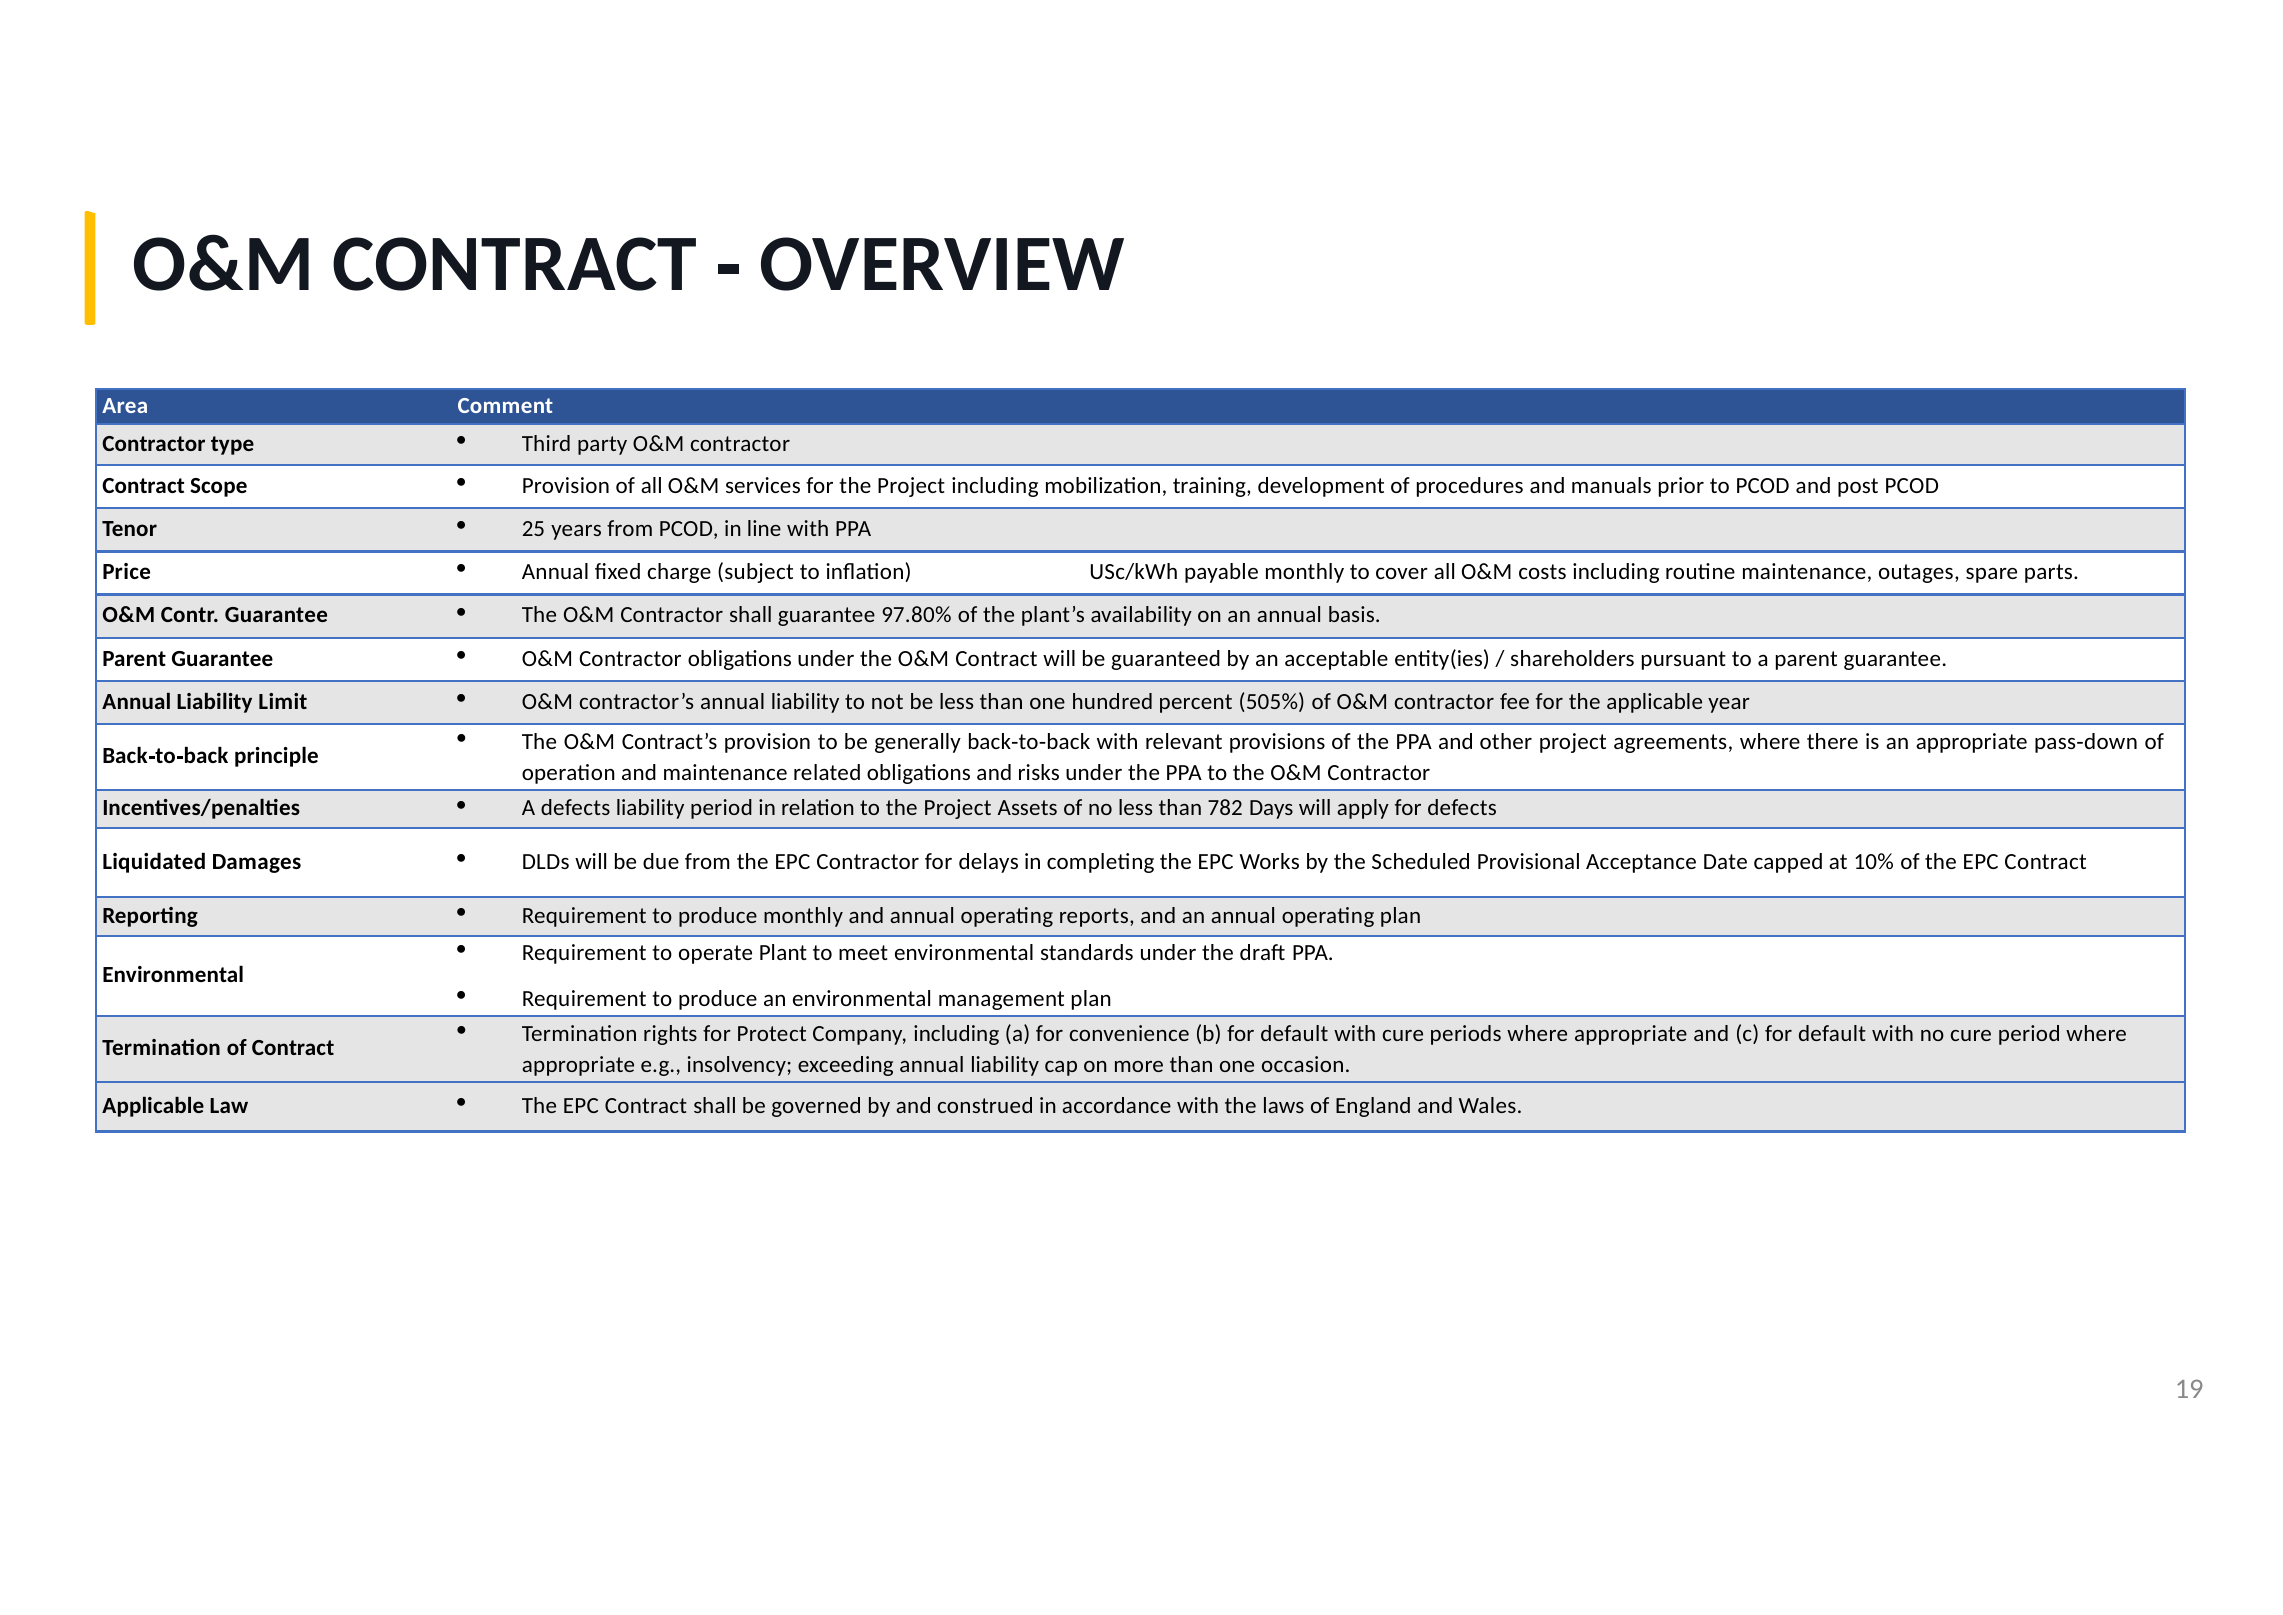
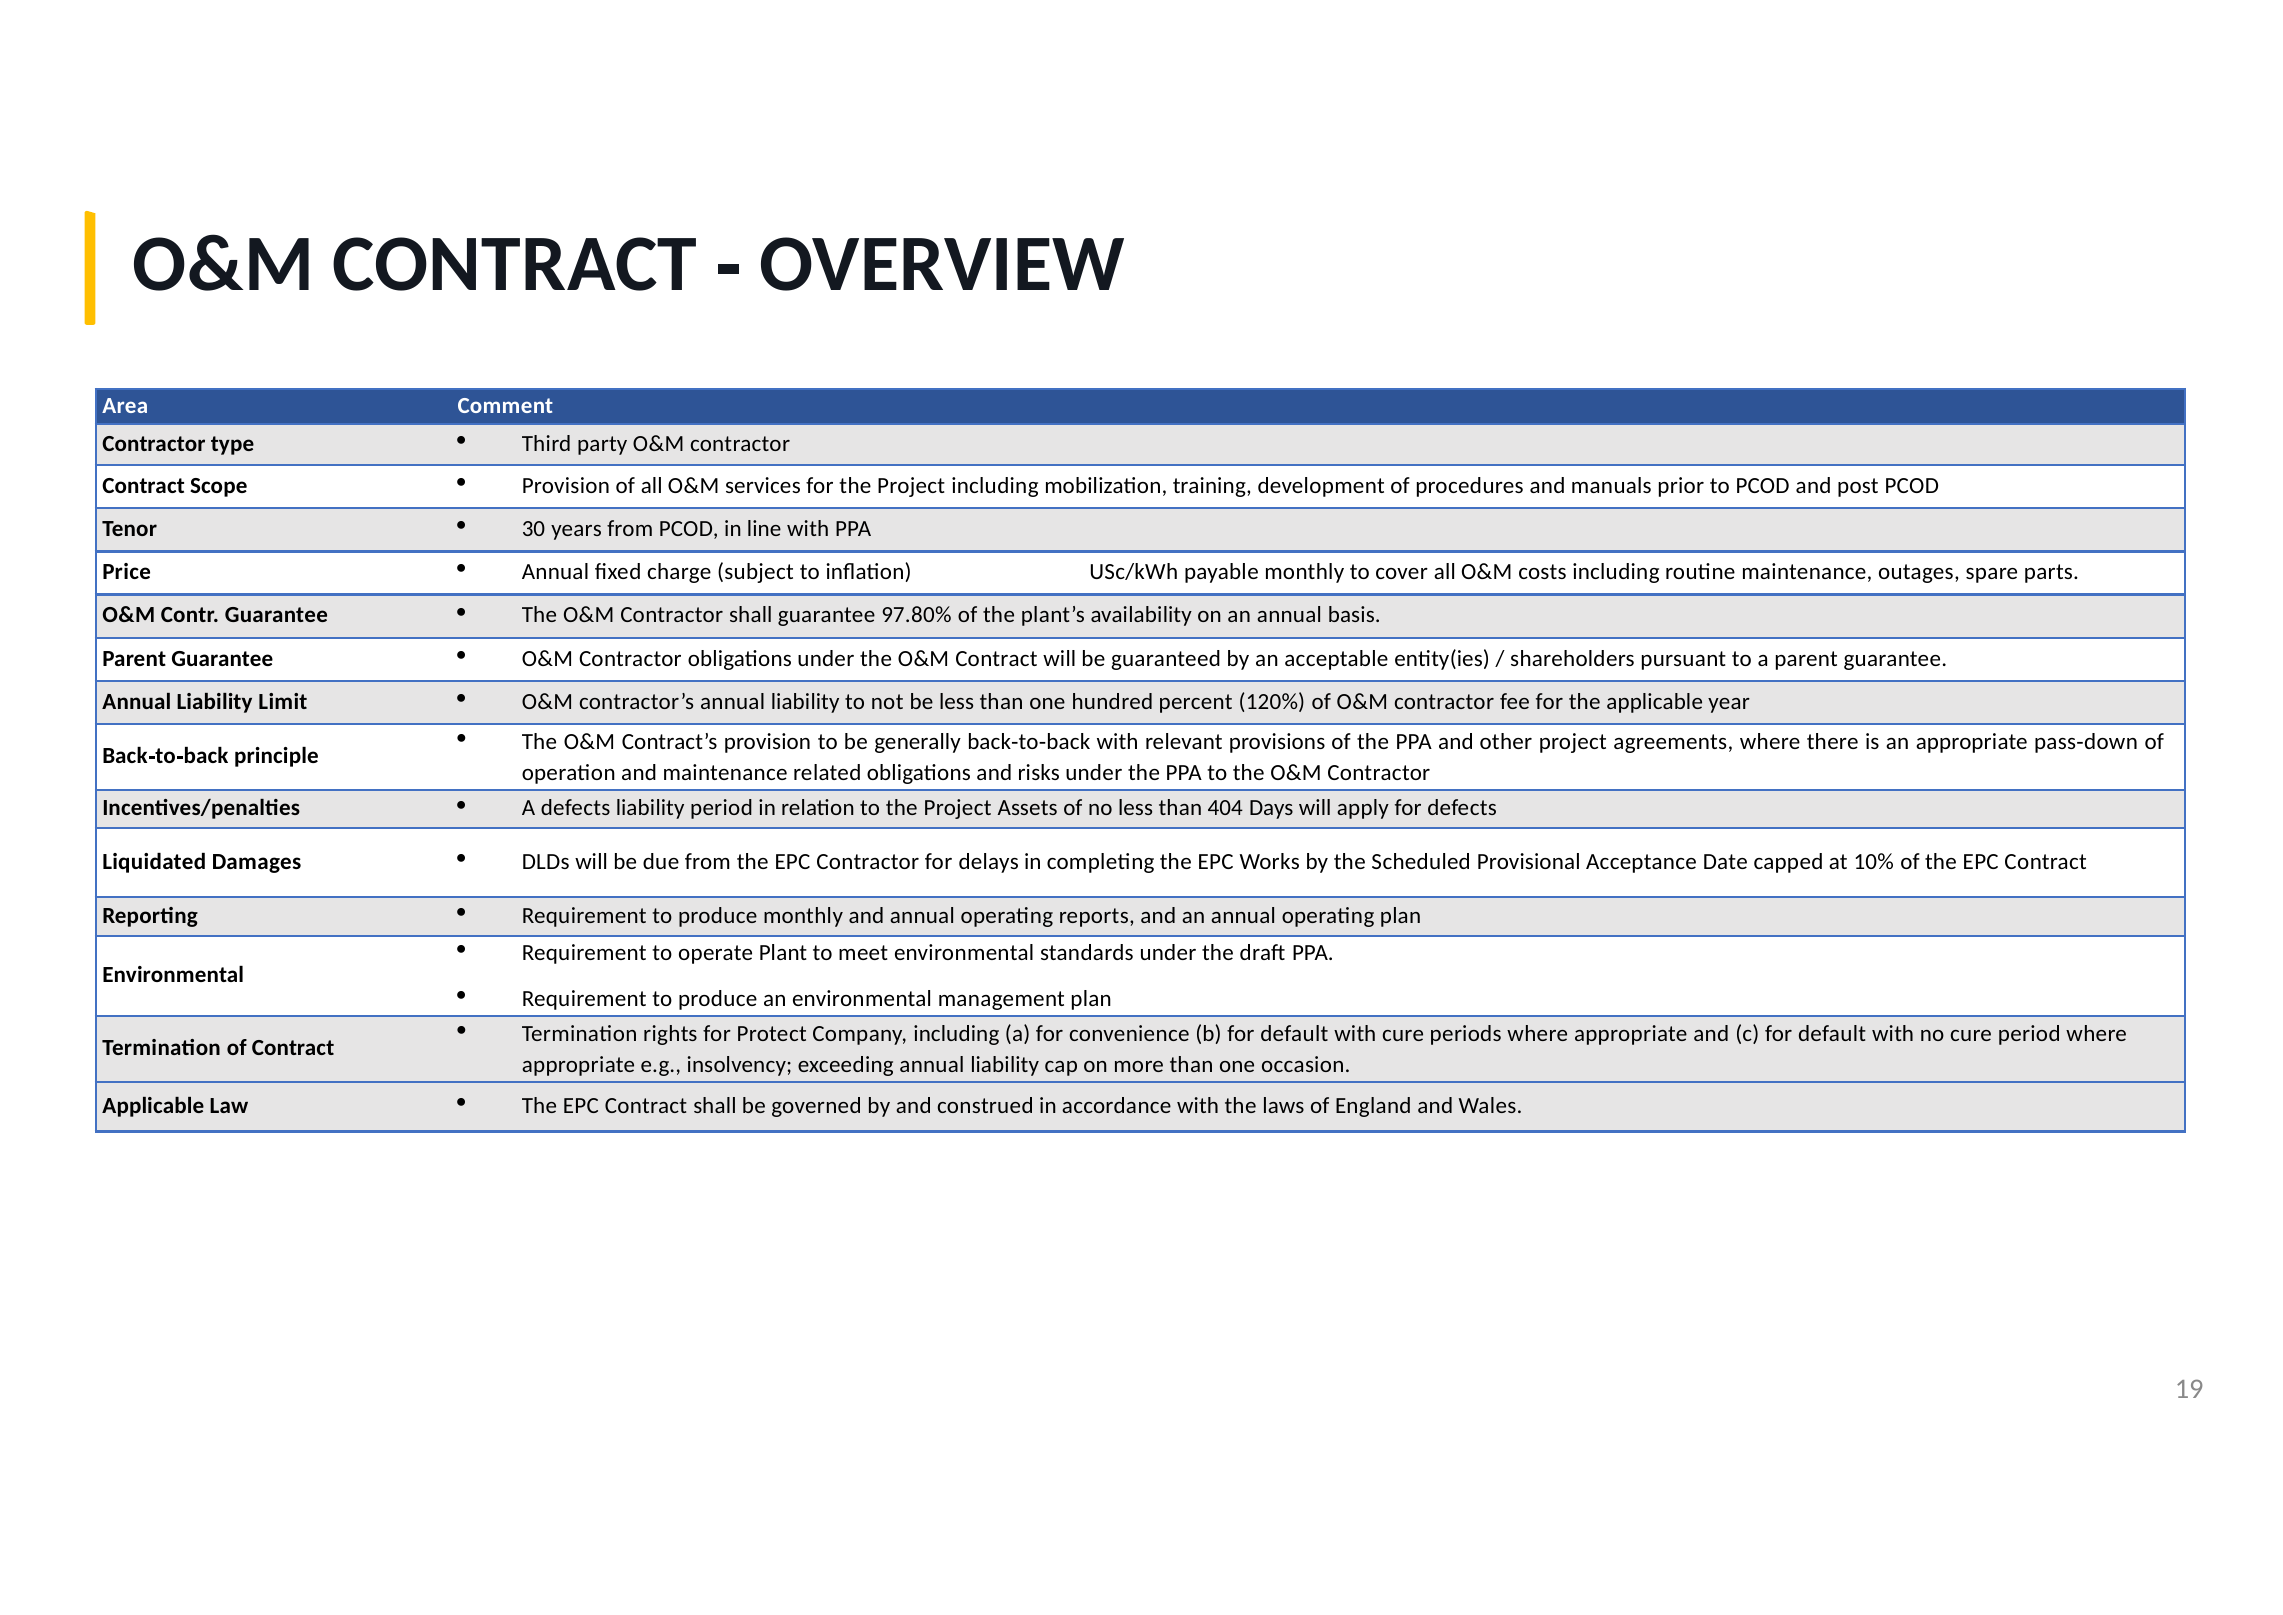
25: 25 -> 30
505%: 505% -> 120%
782: 782 -> 404
